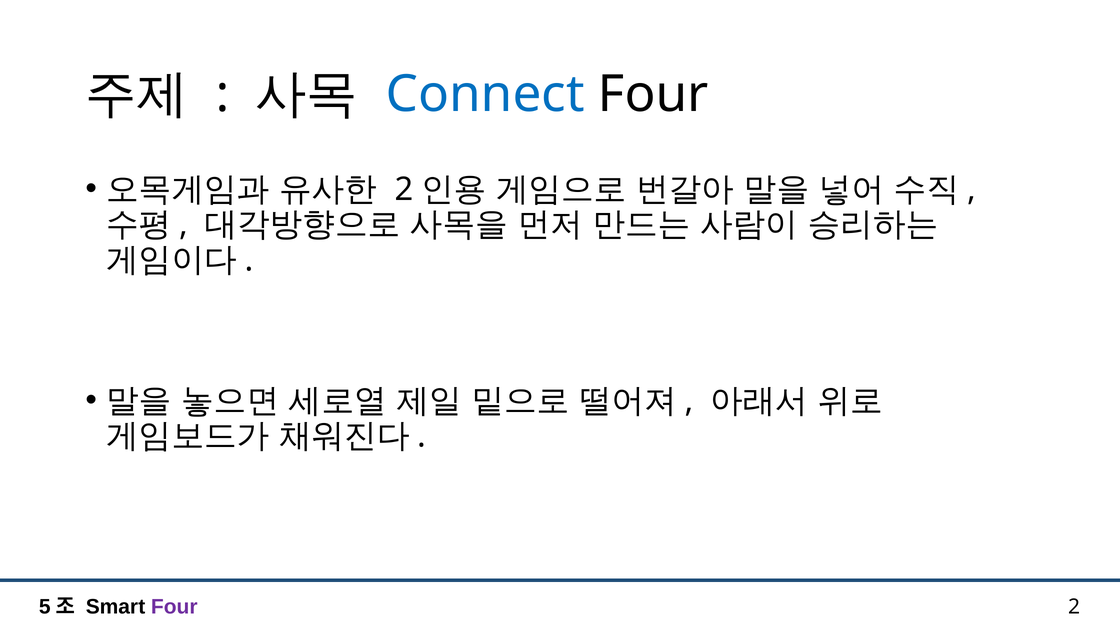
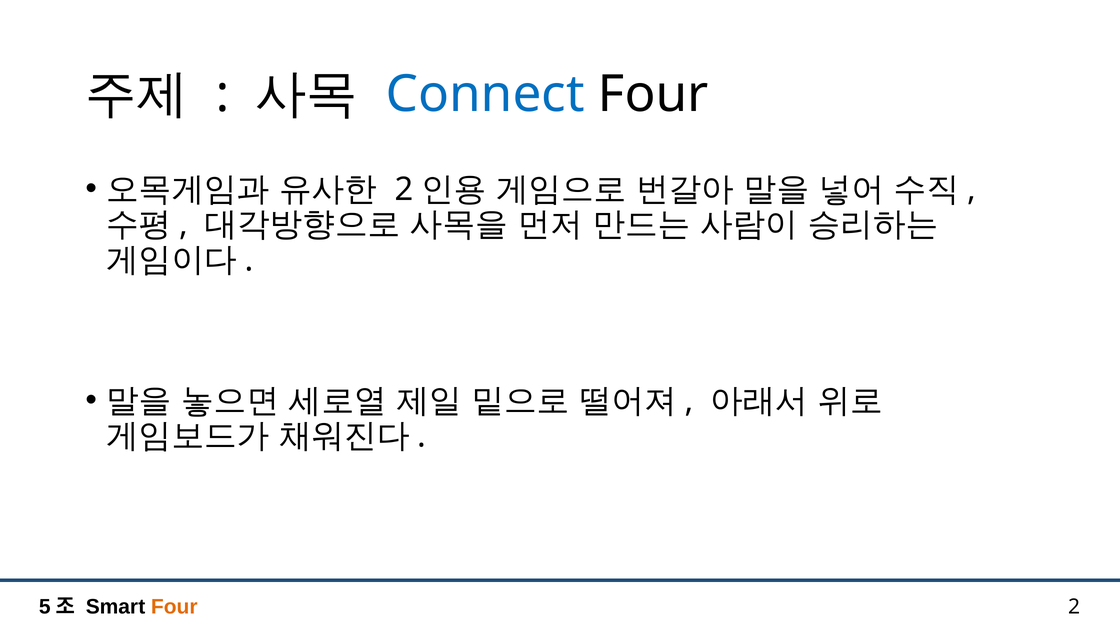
Four at (174, 607) colour: purple -> orange
